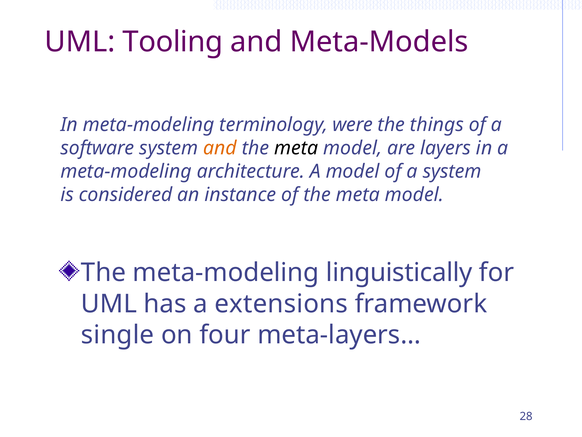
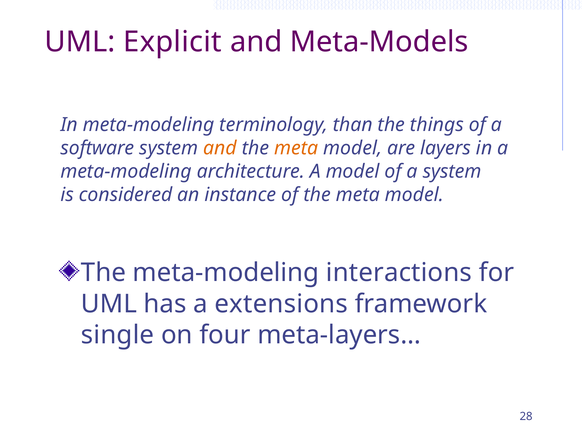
Tooling: Tooling -> Explicit
were: were -> than
meta at (296, 148) colour: black -> orange
linguistically: linguistically -> interactions
